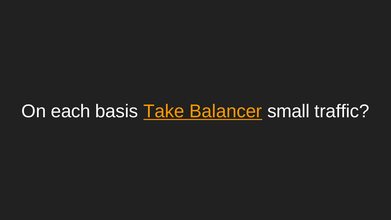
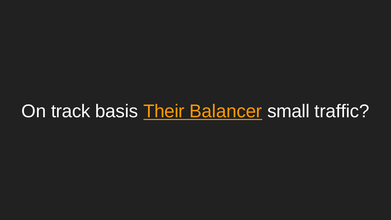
each: each -> track
Take: Take -> Their
